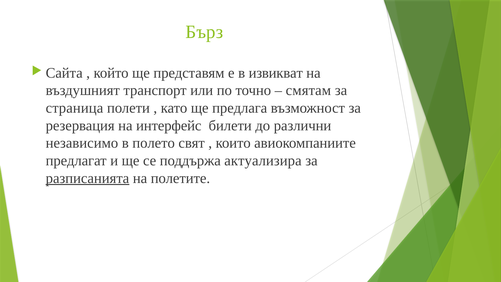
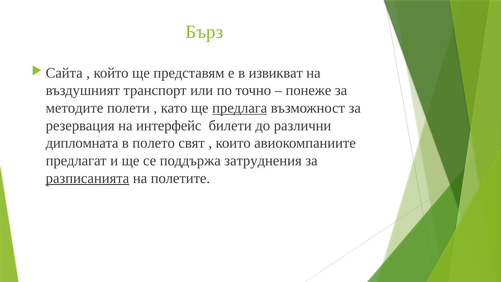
смятам: смятам -> понеже
страница: страница -> методите
предлага underline: none -> present
независимо: независимо -> дипломната
актуализира: актуализира -> затруднения
